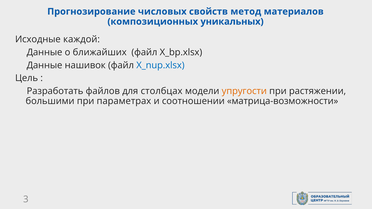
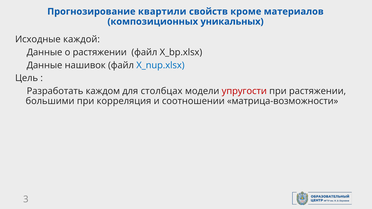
числовых: числовых -> квартили
метод: метод -> кроме
о ближайших: ближайших -> растяжении
файлов: файлов -> каждом
упругости colour: orange -> red
параметрах: параметрах -> корреляция
